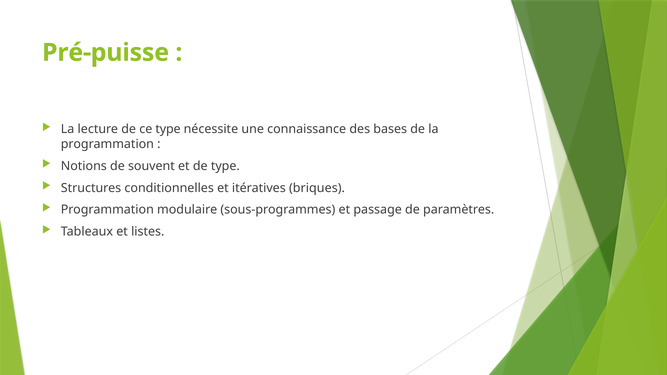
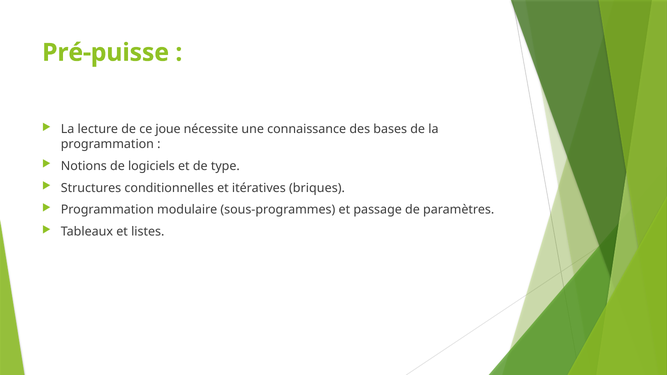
ce type: type -> joue
souvent: souvent -> logiciels
